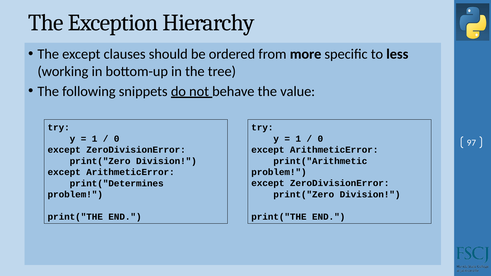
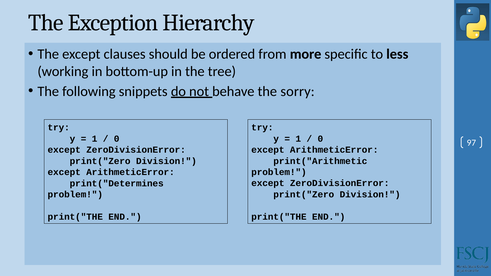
value: value -> sorry
